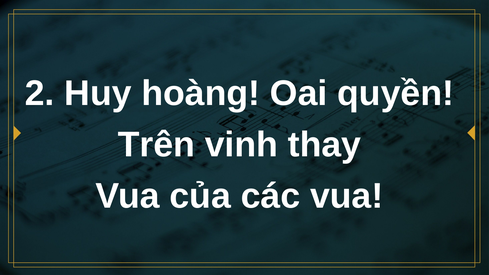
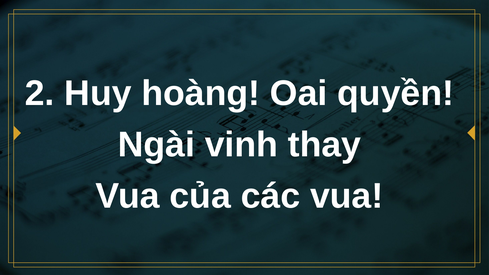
Trên: Trên -> Ngài
